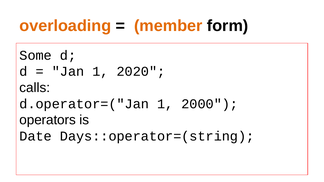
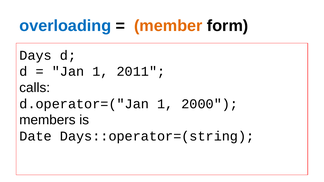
overloading colour: orange -> blue
Some: Some -> Days
2020: 2020 -> 2011
operators: operators -> members
